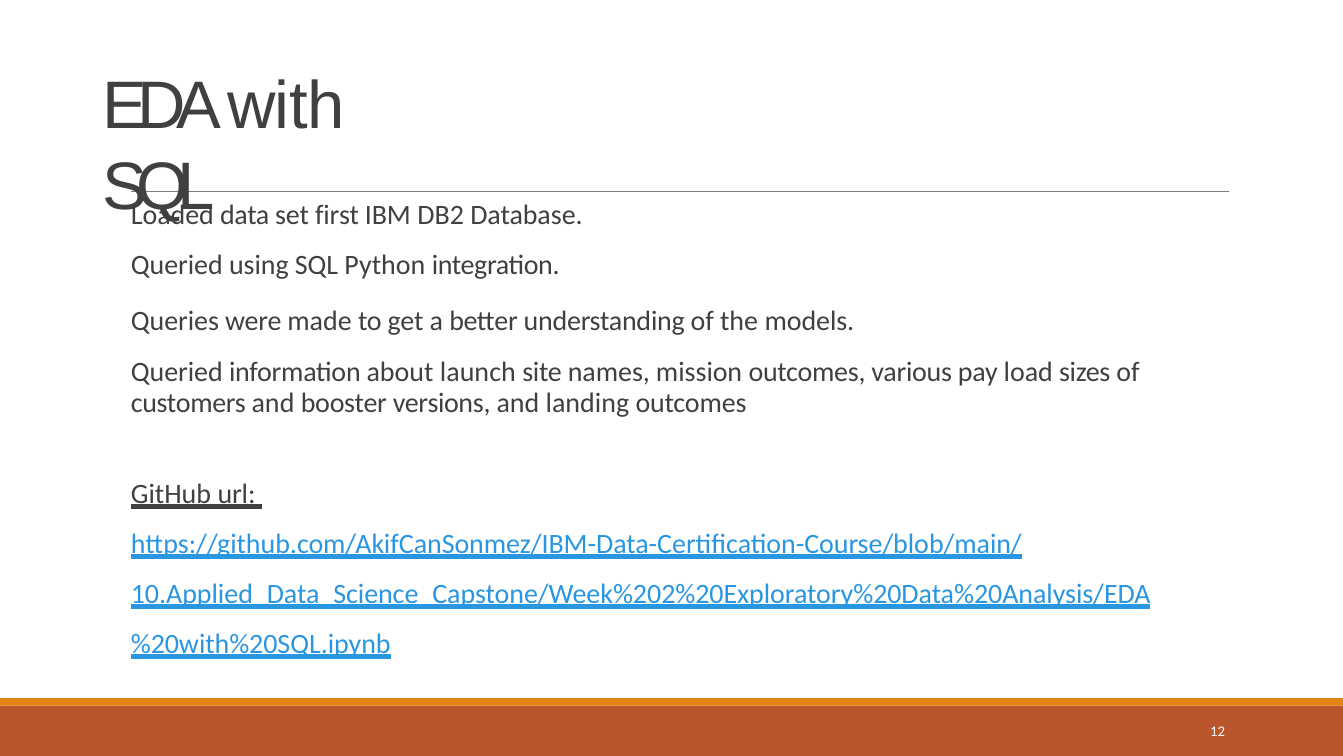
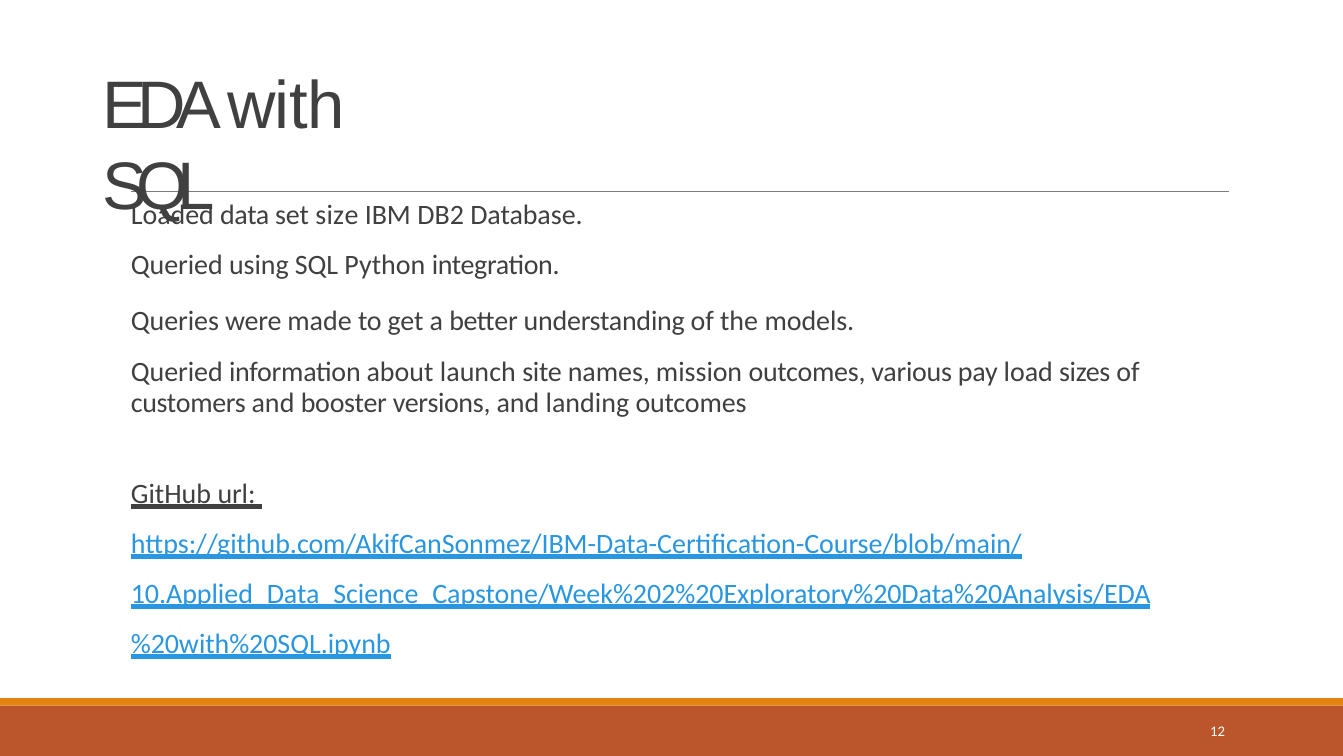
first: first -> size
